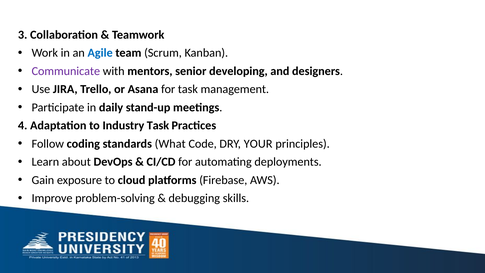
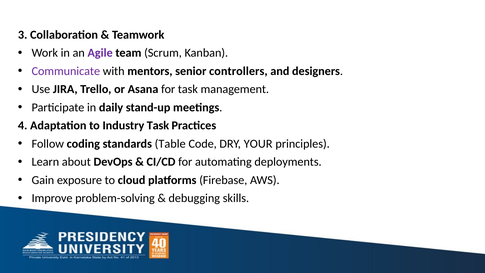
Agile colour: blue -> purple
developing: developing -> controllers
What: What -> Table
